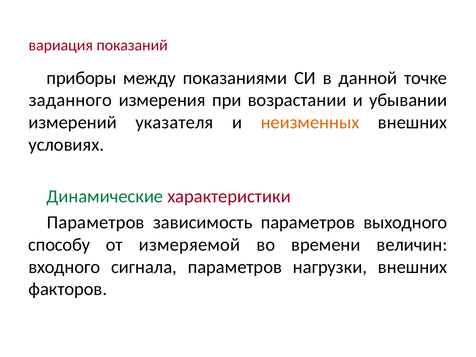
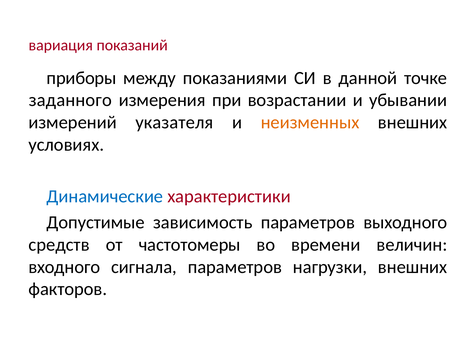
Динамические colour: green -> blue
Параметров at (96, 222): Параметров -> Допустимые
способу: способу -> средств
измеряемой: измеряемой -> частотомеры
